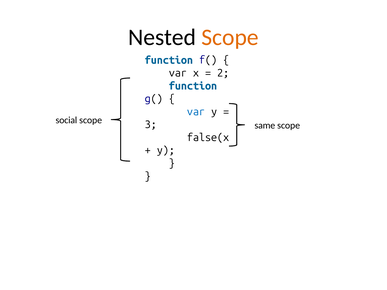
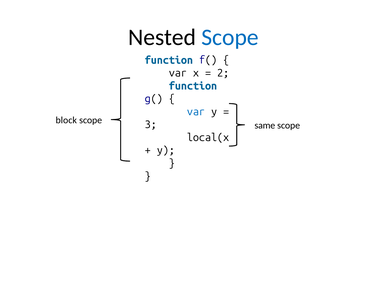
Scope at (230, 37) colour: orange -> blue
social: social -> block
false(x: false(x -> local(x
